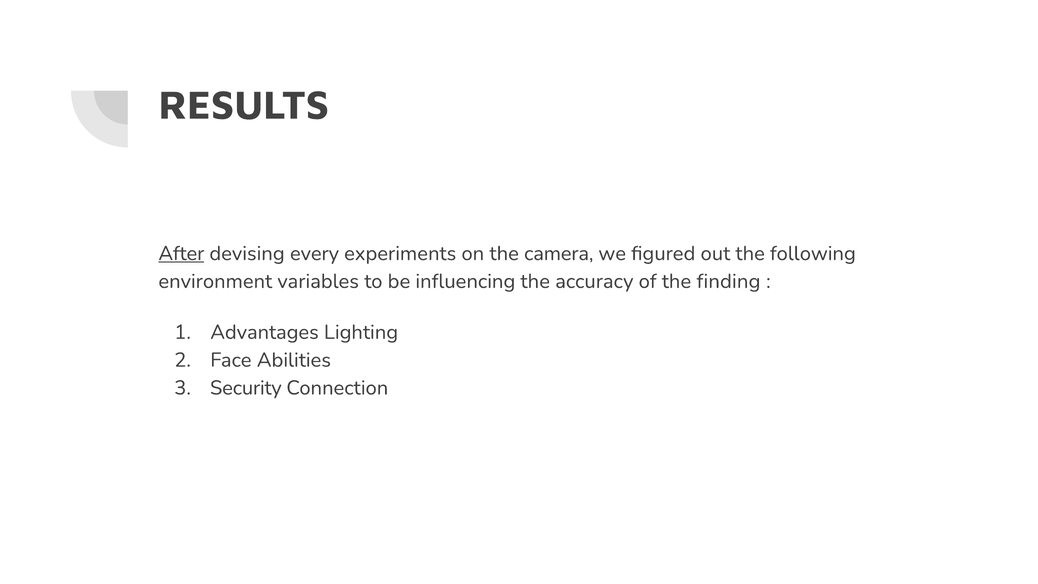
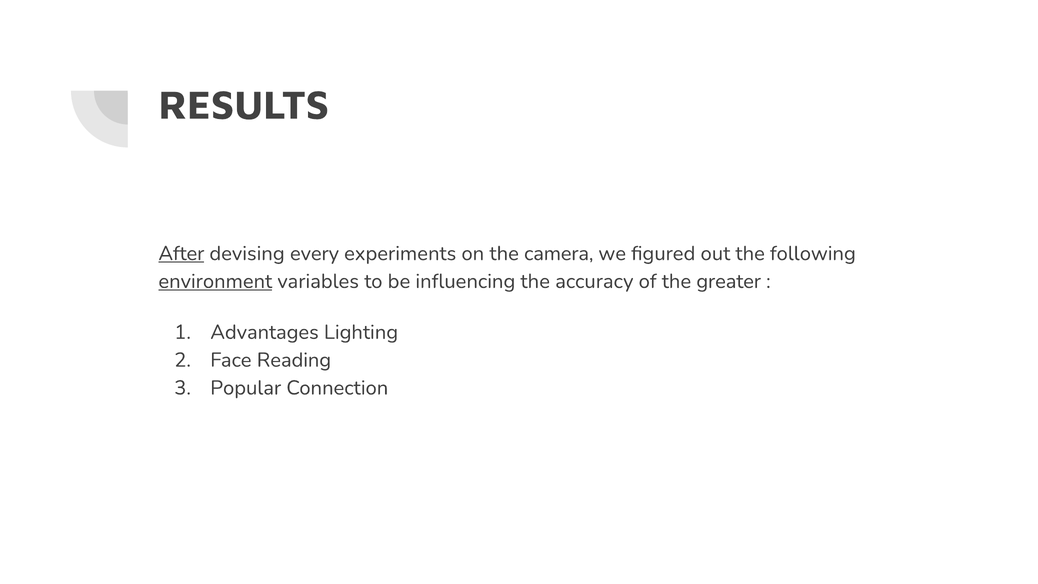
environment underline: none -> present
finding: finding -> greater
Abilities: Abilities -> Reading
Security: Security -> Popular
